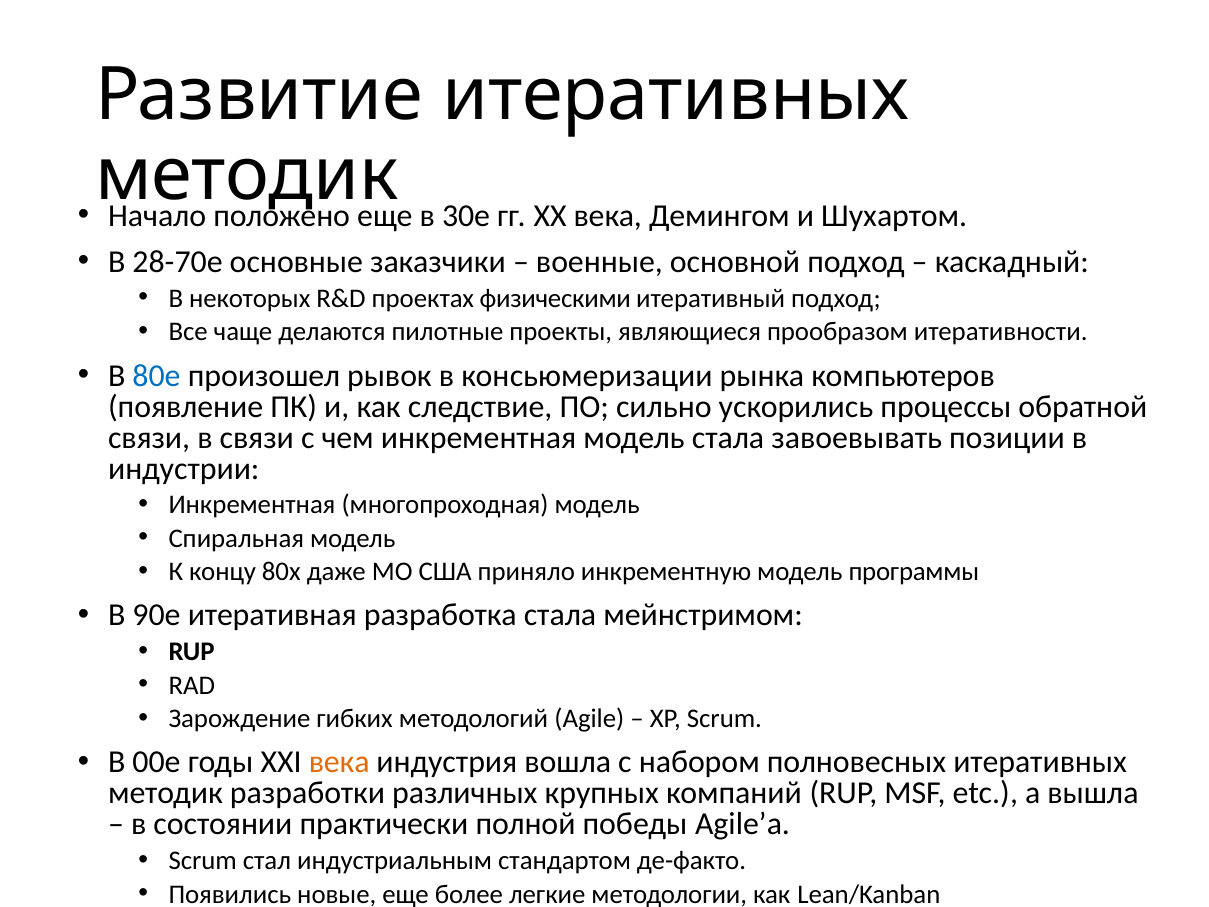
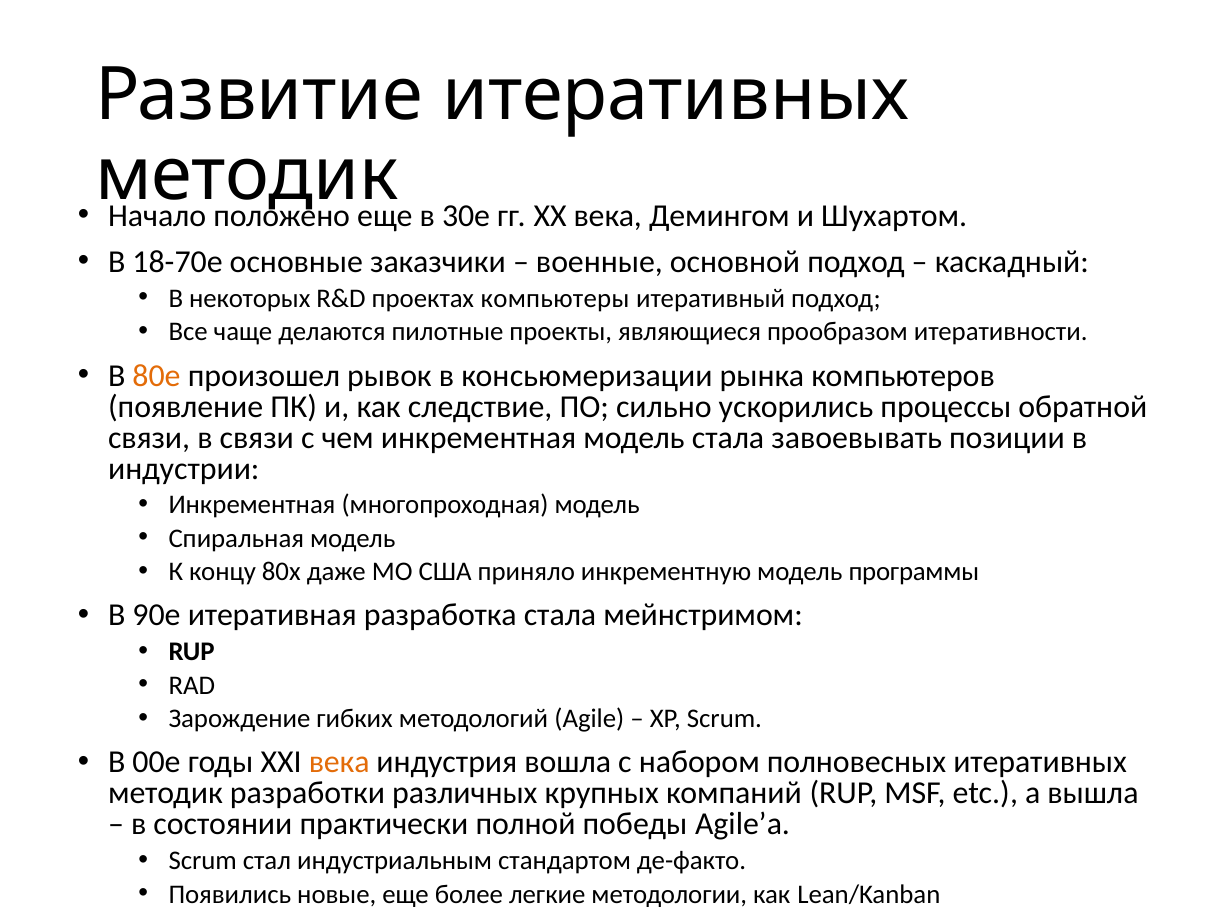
28-70е: 28-70е -> 18-70е
физическими: физическими -> компьютеры
80е colour: blue -> orange
